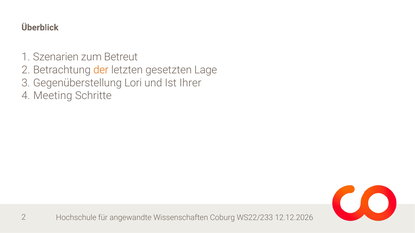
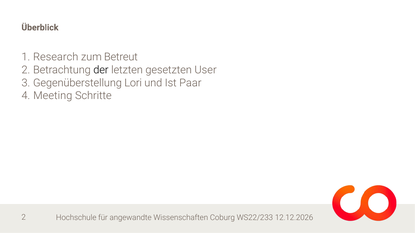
Szenarien: Szenarien -> Research
der colour: orange -> black
Lage: Lage -> User
Ihrer: Ihrer -> Paar
